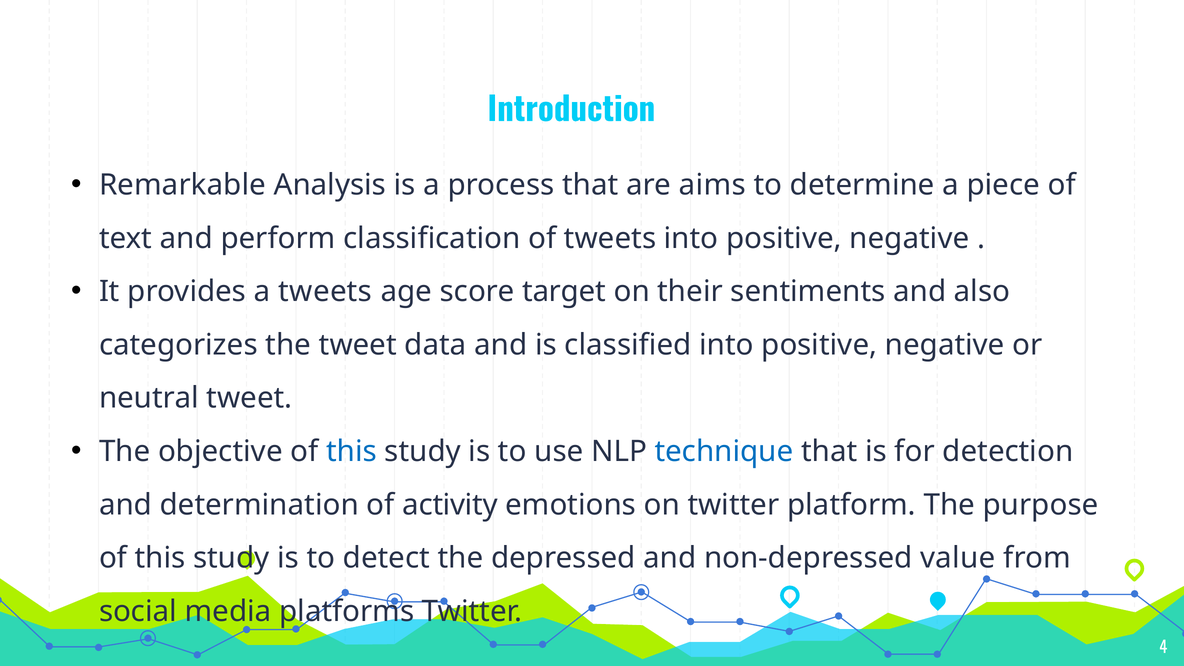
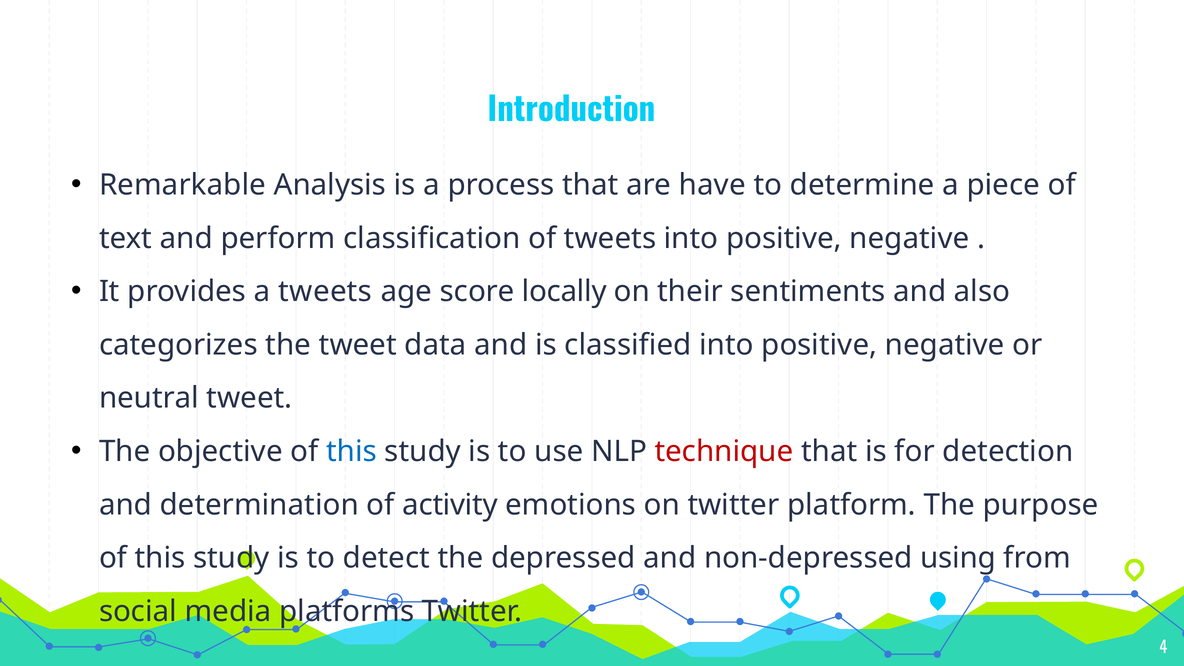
aims: aims -> have
target: target -> locally
technique colour: blue -> red
value: value -> using
